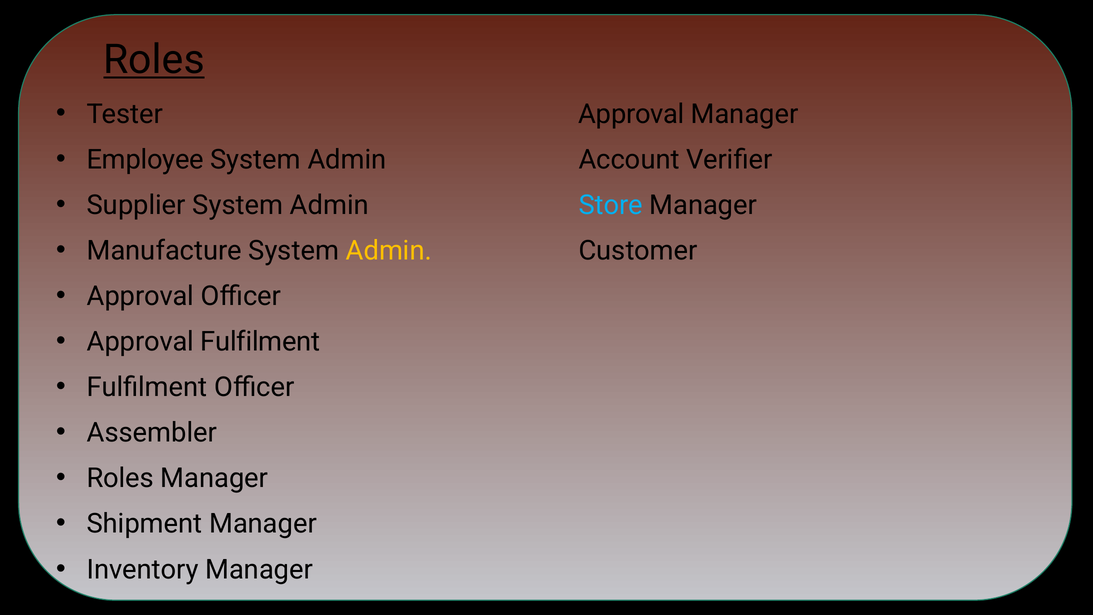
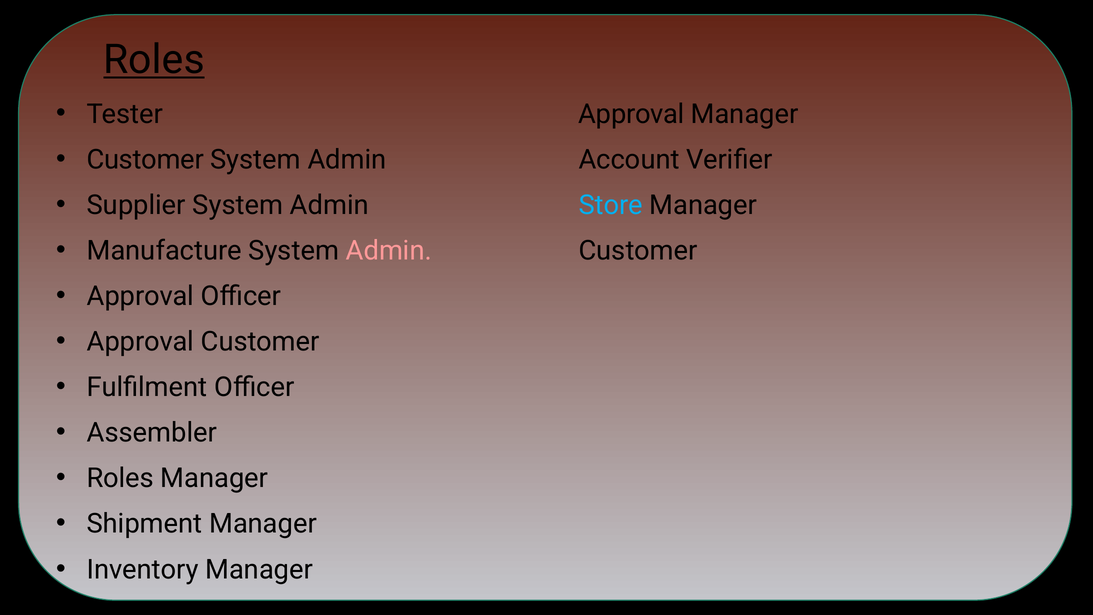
Employee at (145, 159): Employee -> Customer
Admin at (389, 251) colour: yellow -> pink
Approval Fulfilment: Fulfilment -> Customer
